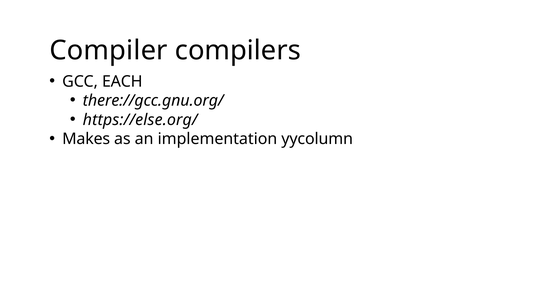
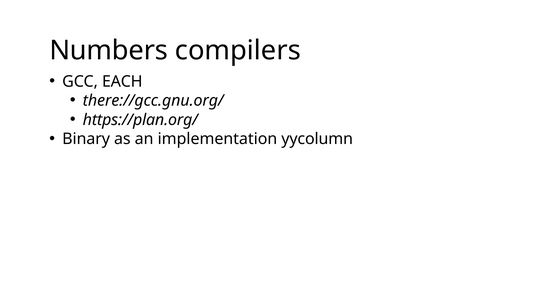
Compiler: Compiler -> Numbers
https://else.org/: https://else.org/ -> https://plan.org/
Makes: Makes -> Binary
